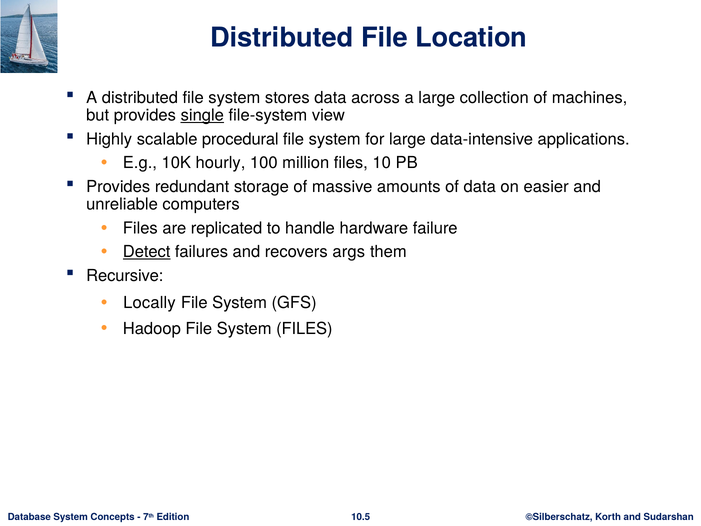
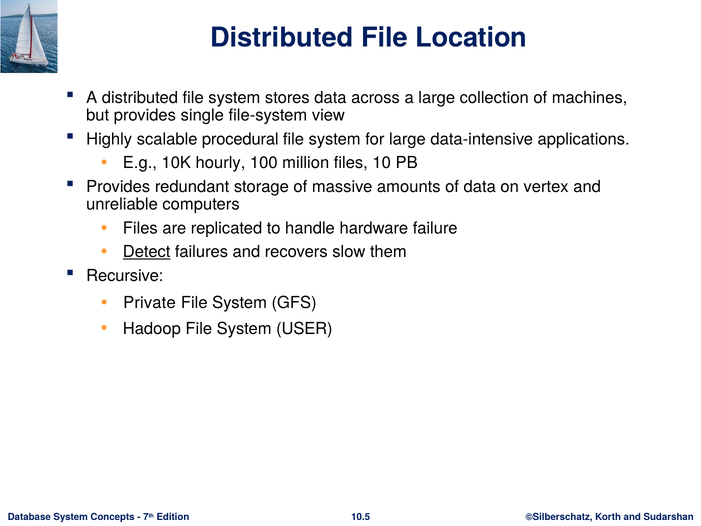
single underline: present -> none
easier: easier -> vertex
args: args -> slow
Locally: Locally -> Private
System FILES: FILES -> USER
